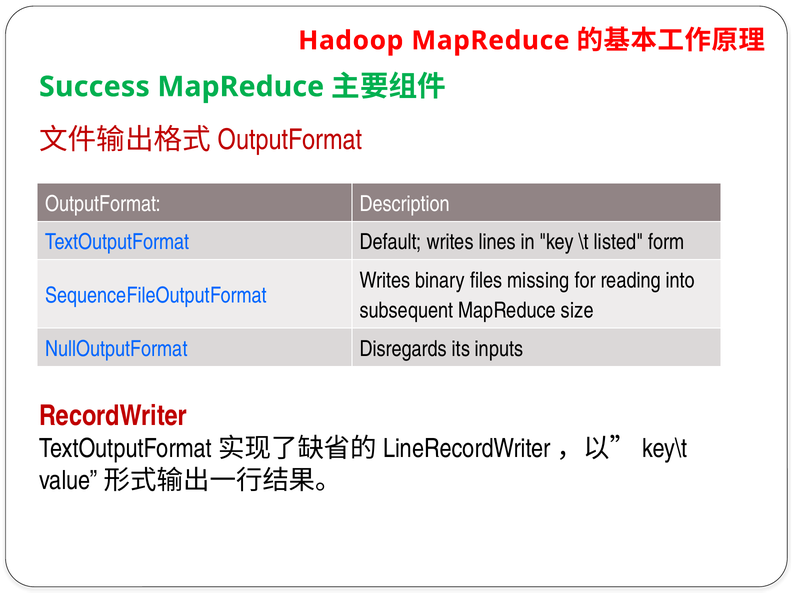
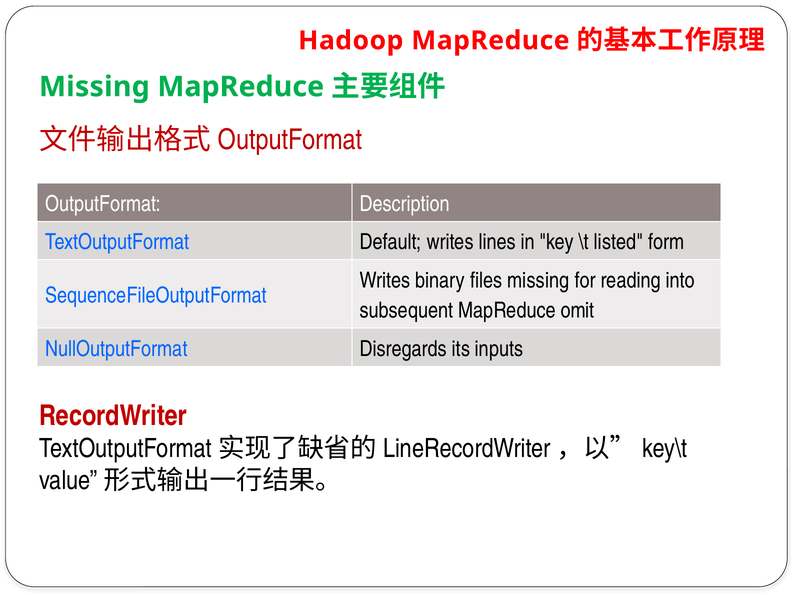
Success at (94, 87): Success -> Missing
size: size -> omit
